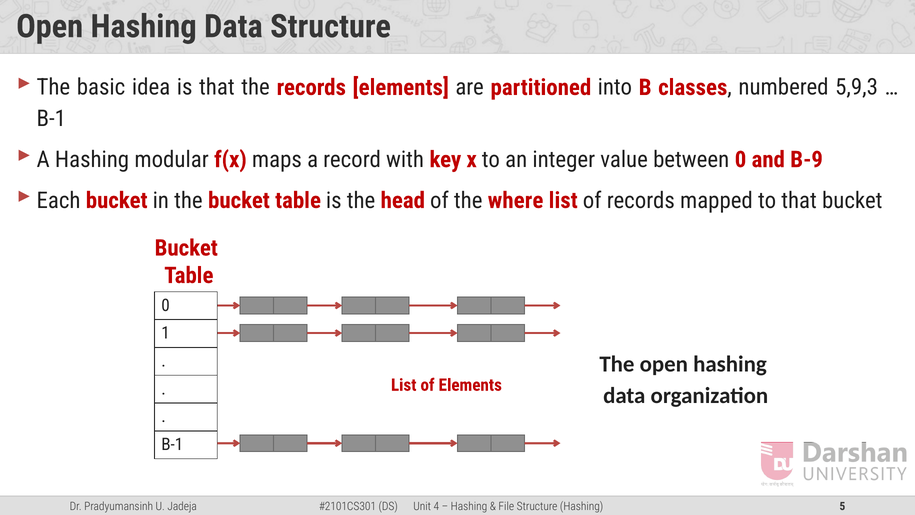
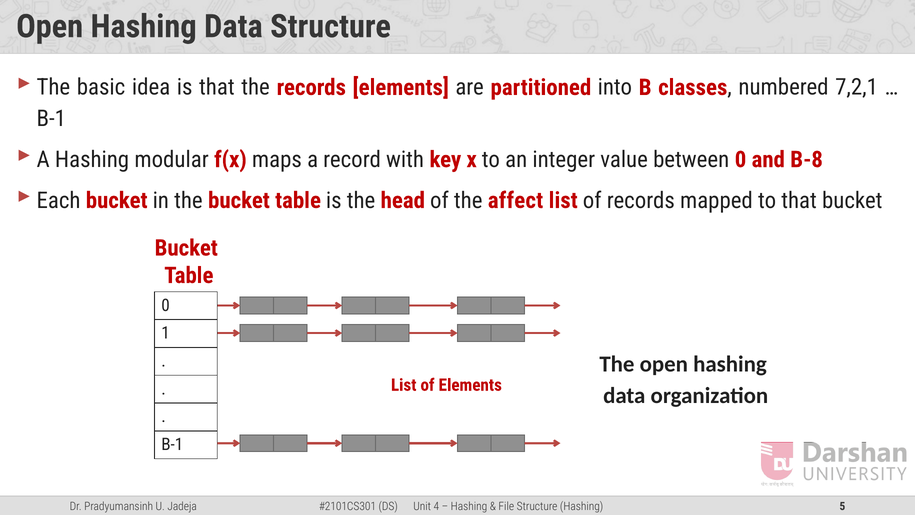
5,9,3: 5,9,3 -> 7,2,1
B-9: B-9 -> B-8
where: where -> affect
